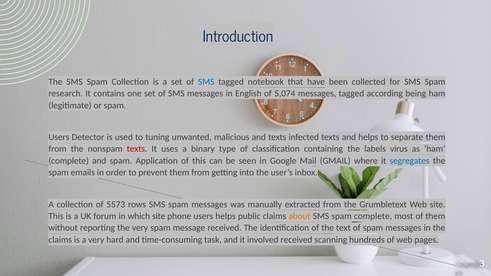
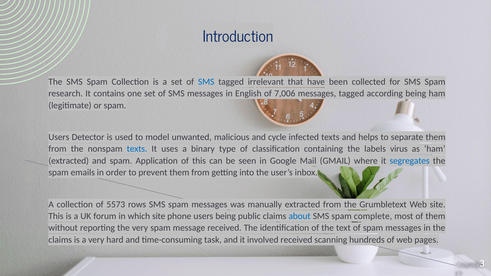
notebook: notebook -> irrelevant
5,074: 5,074 -> 7,006
tuning: tuning -> model
and texts: texts -> cycle
texts at (137, 149) colour: red -> blue
complete at (69, 161): complete -> extracted
users helps: helps -> being
about colour: orange -> blue
